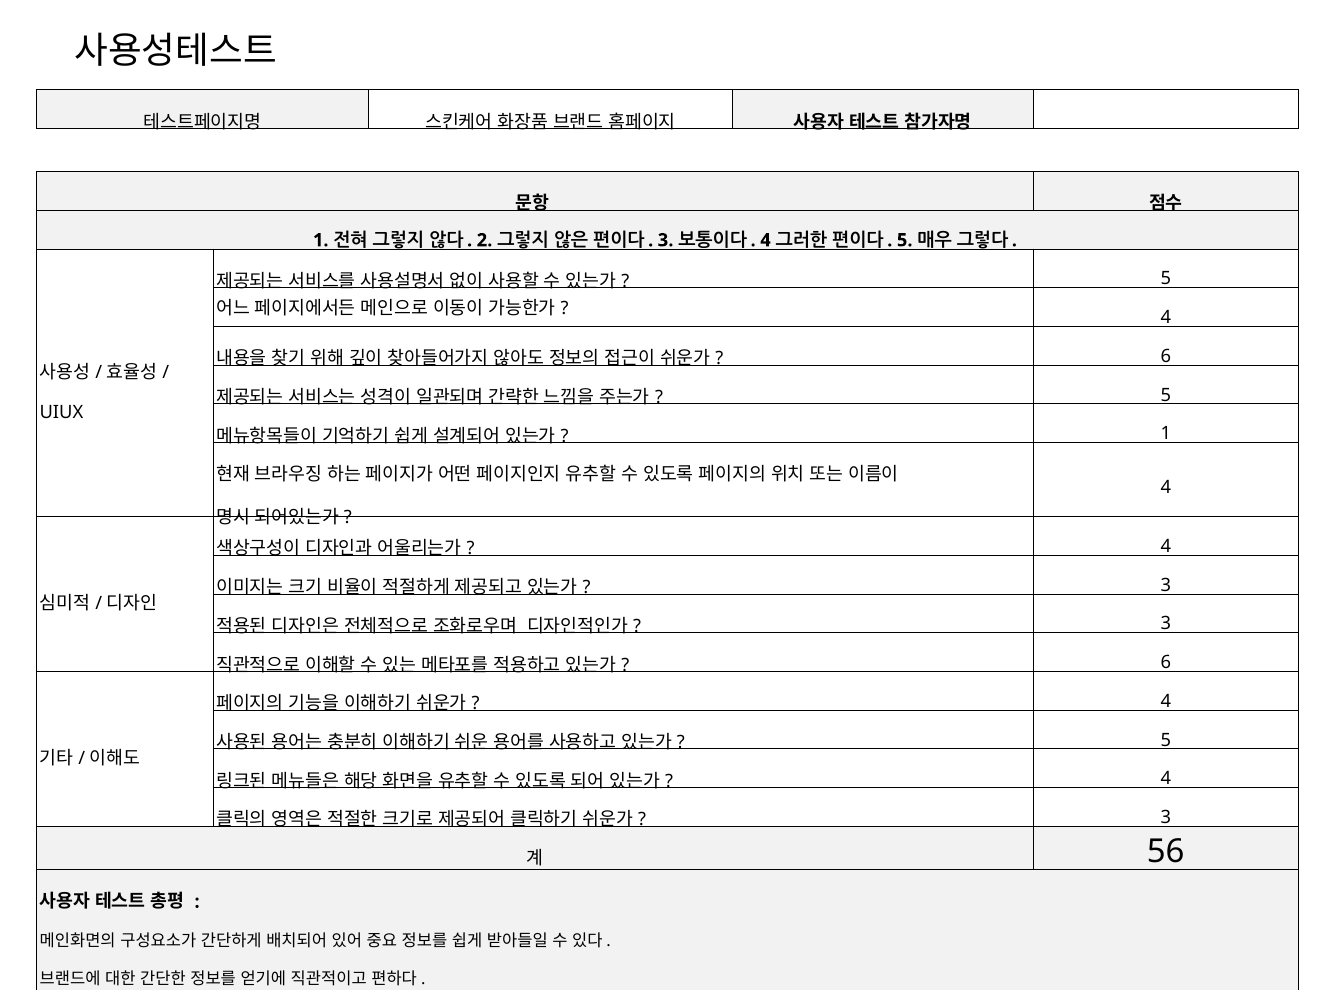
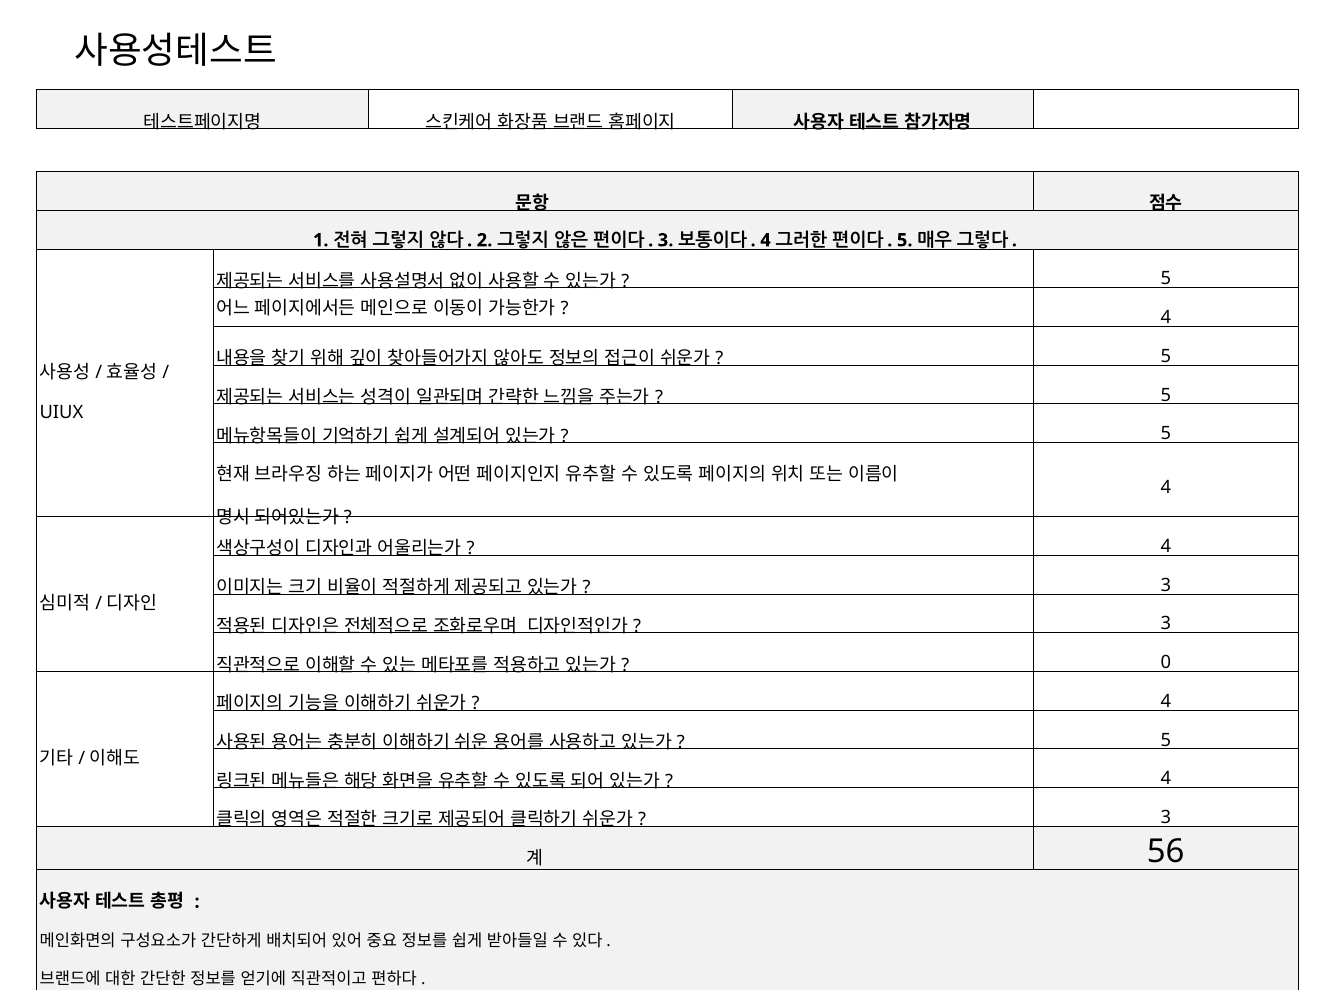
6 at (1166, 356): 6 -> 5
1 at (1166, 433): 1 -> 5
6 at (1166, 662): 6 -> 0
